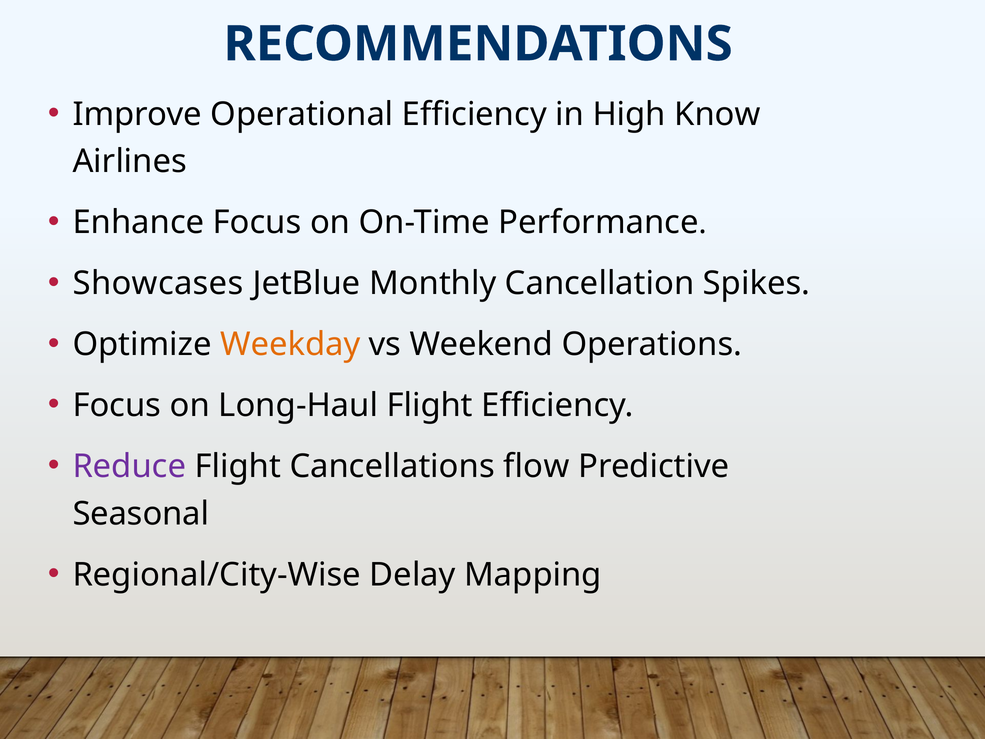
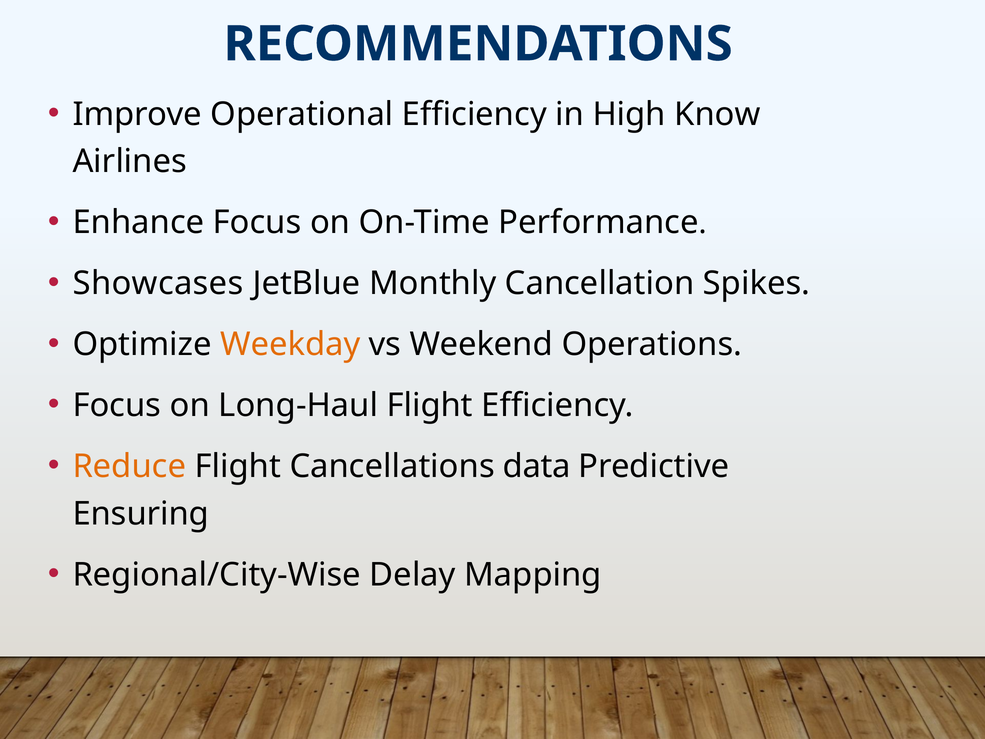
Reduce colour: purple -> orange
flow: flow -> data
Seasonal: Seasonal -> Ensuring
